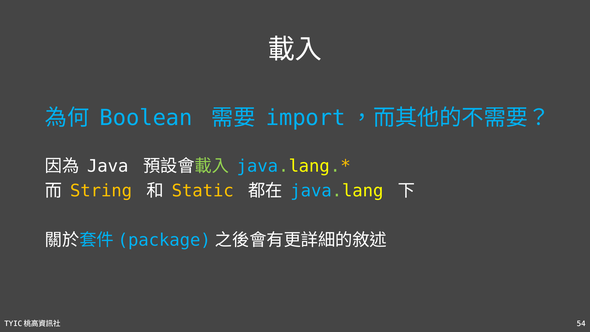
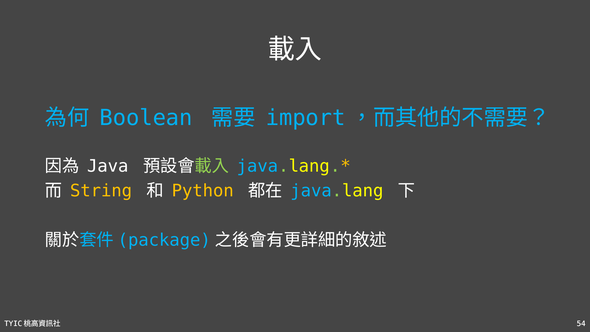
Static: Static -> Python
